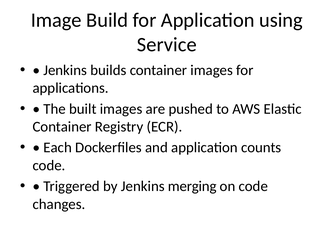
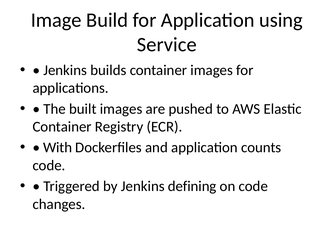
Each: Each -> With
merging: merging -> defining
